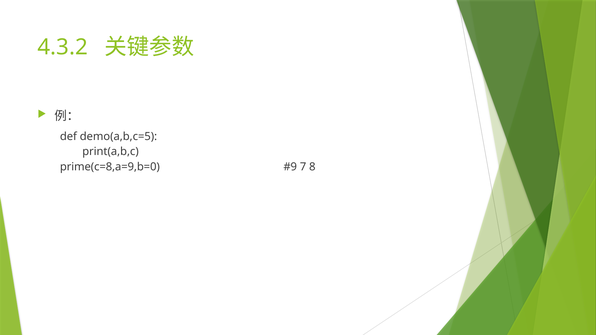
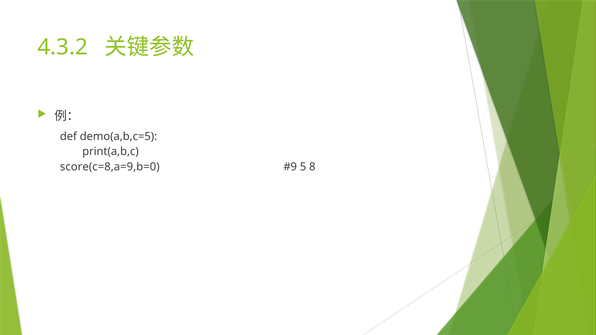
prime(c=8,a=9,b=0: prime(c=8,a=9,b=0 -> score(c=8,a=9,b=0
7: 7 -> 5
